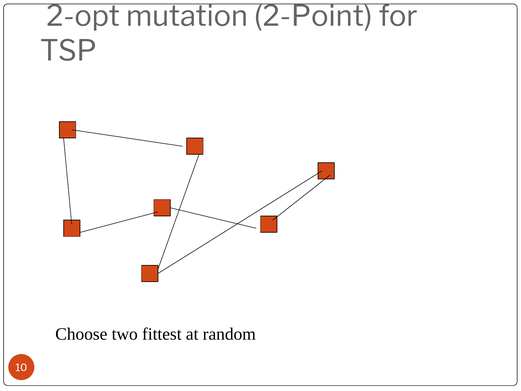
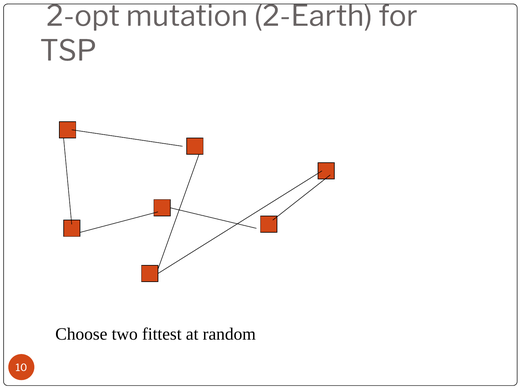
2-Point: 2-Point -> 2-Earth
